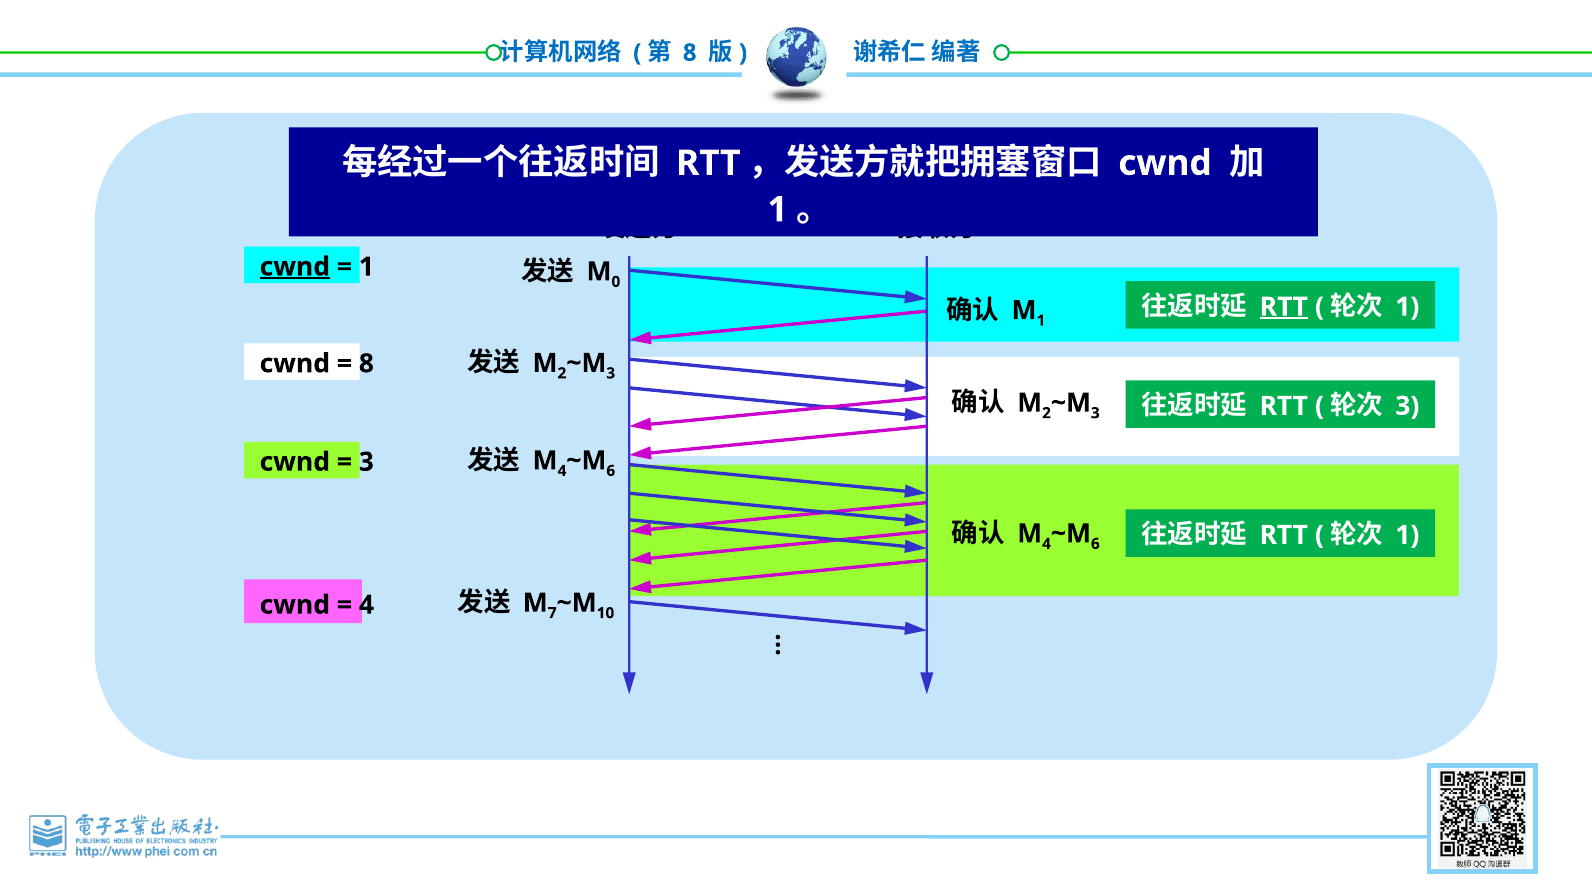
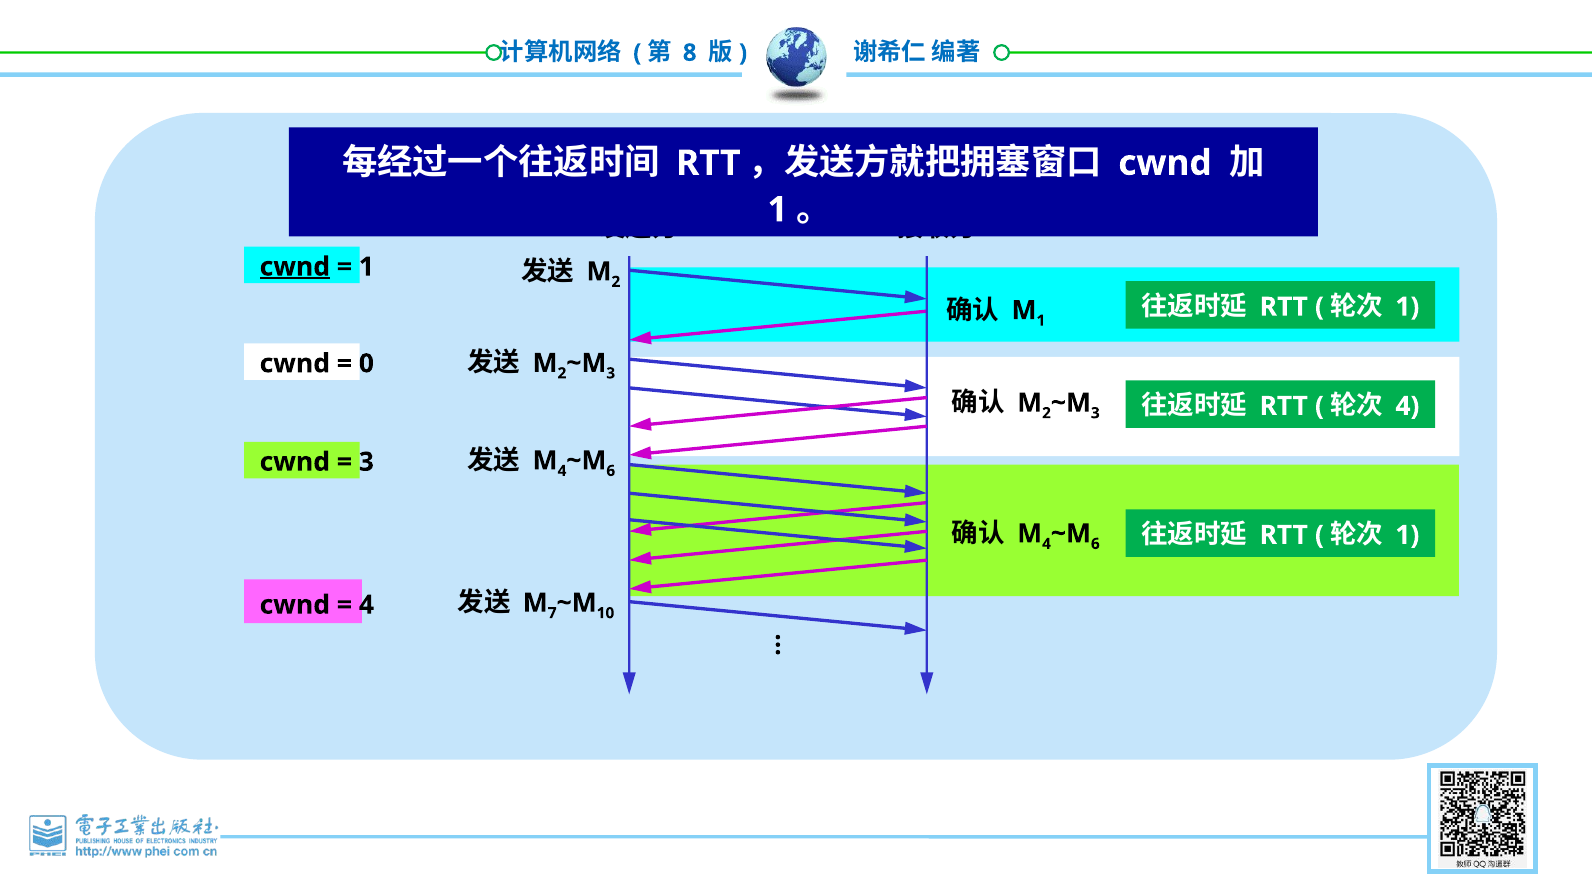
0 at (616, 282): 0 -> 2
RTT at (1284, 307) underline: present -> none
8 at (366, 363): 8 -> 0
3 at (1407, 406): 3 -> 4
